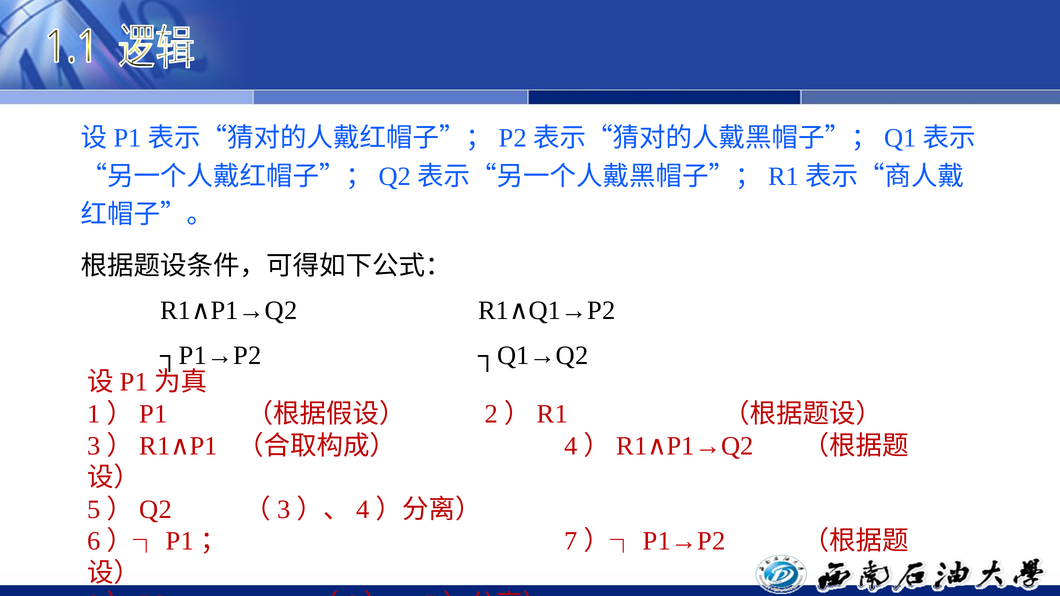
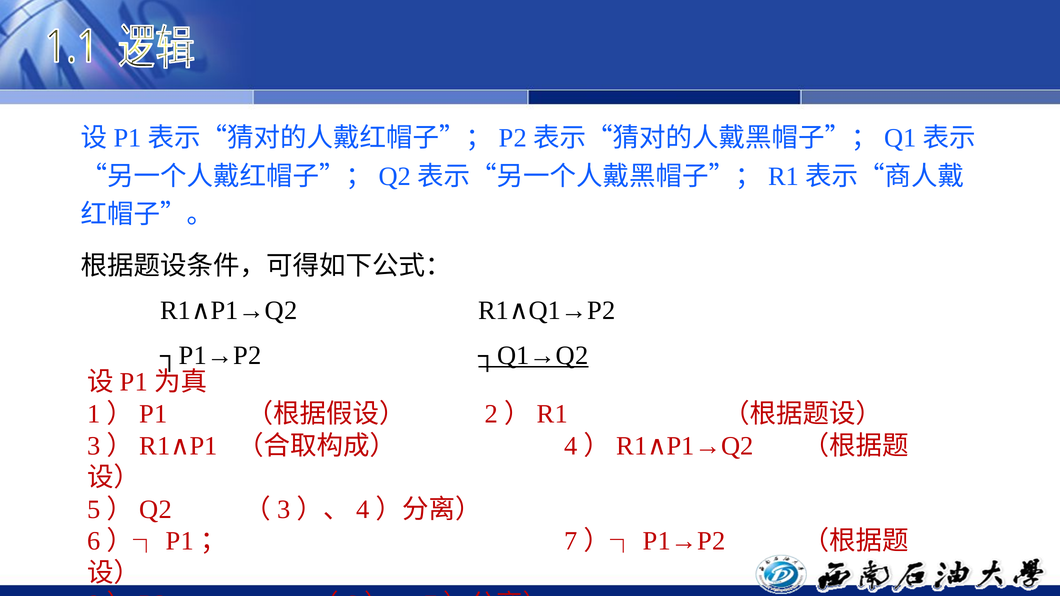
┐Q1→Q2 underline: none -> present
